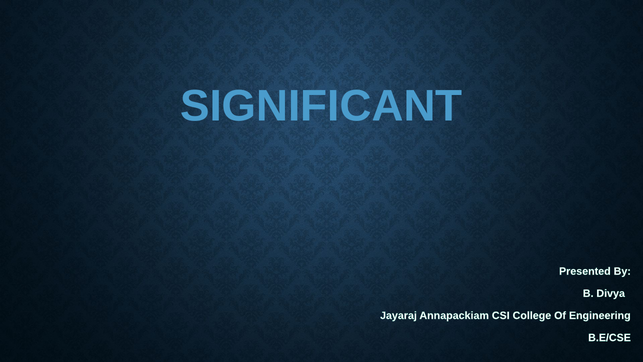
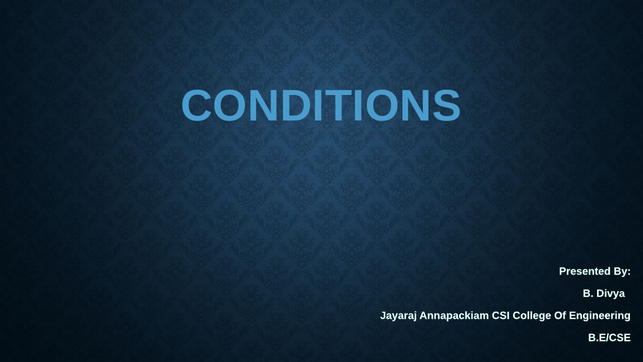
SIGNIFICANT: SIGNIFICANT -> CONDITIONS
